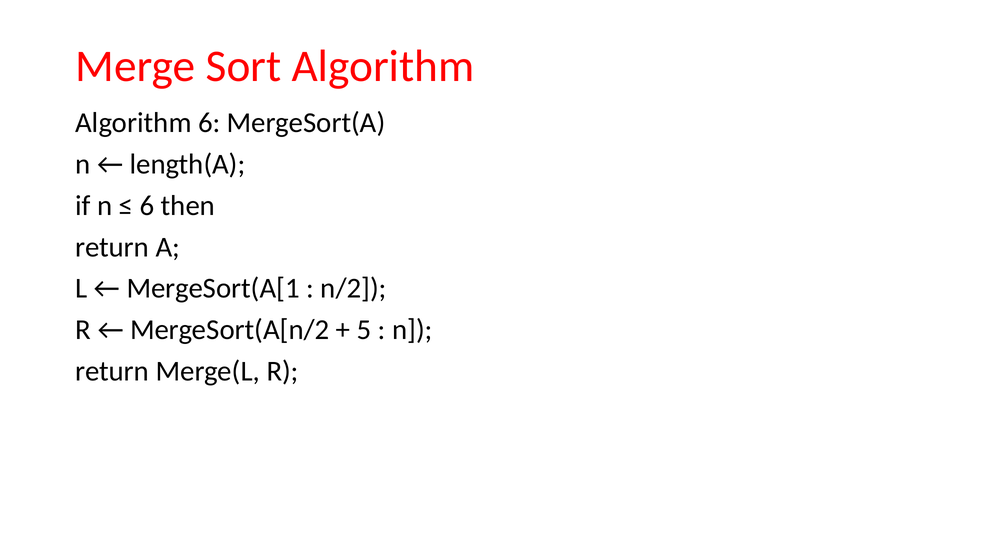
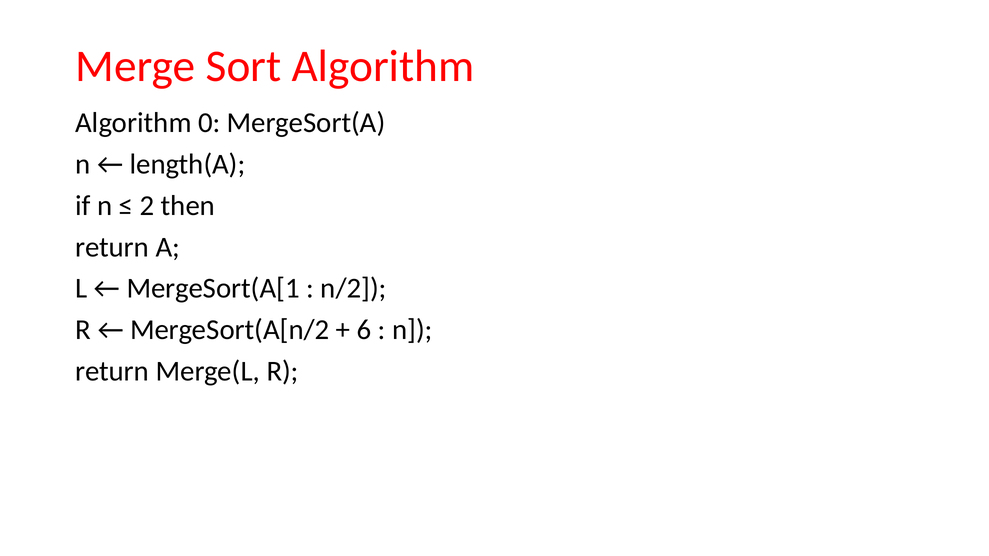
Algorithm 6: 6 -> 0
6 at (147, 206): 6 -> 2
5: 5 -> 6
